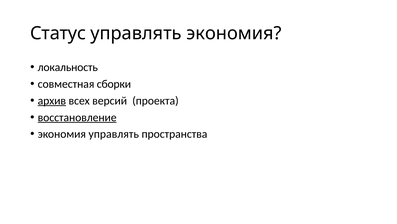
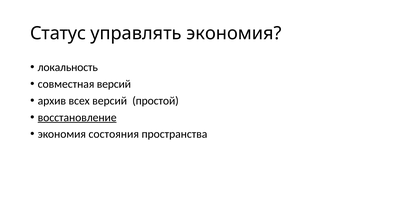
совместная сборки: сборки -> версий
архив underline: present -> none
проекта: проекта -> простой
экономия управлять: управлять -> состояния
